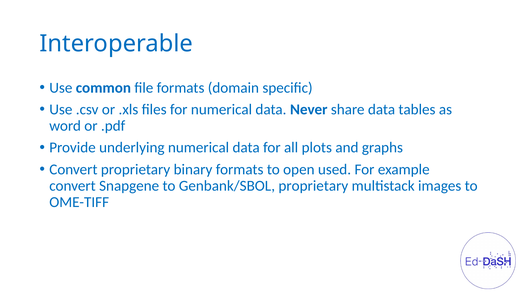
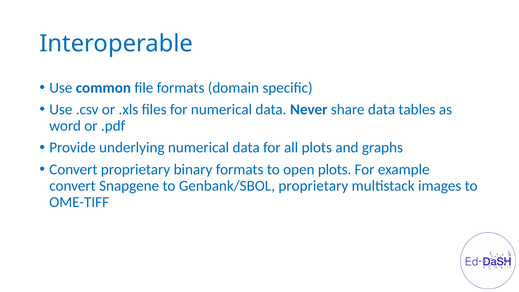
open used: used -> plots
